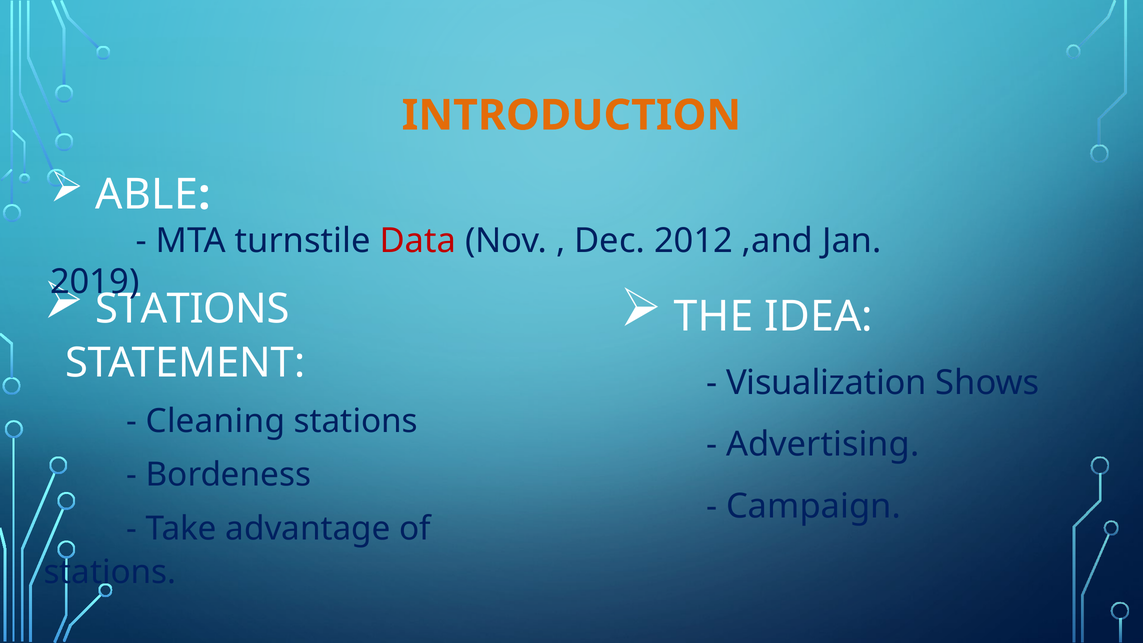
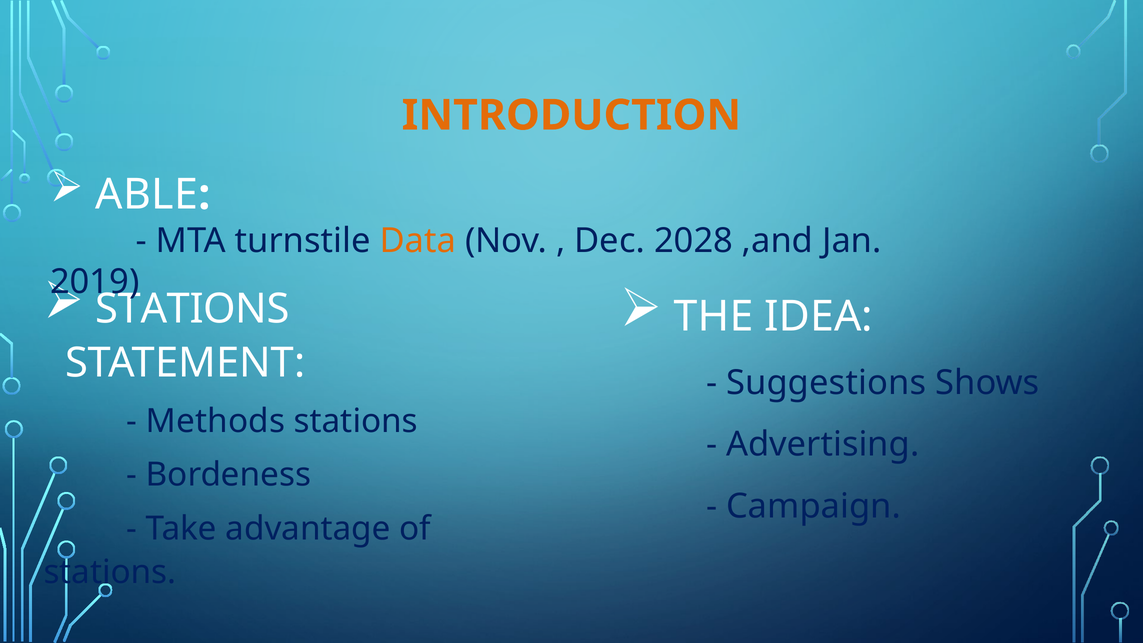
Data colour: red -> orange
2012: 2012 -> 2028
Visualization: Visualization -> Suggestions
Cleaning: Cleaning -> Methods
